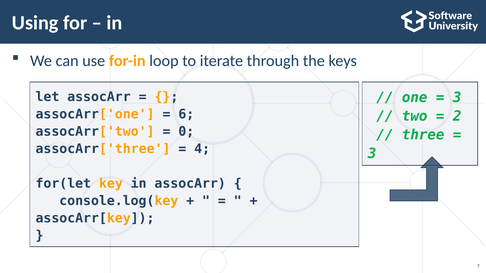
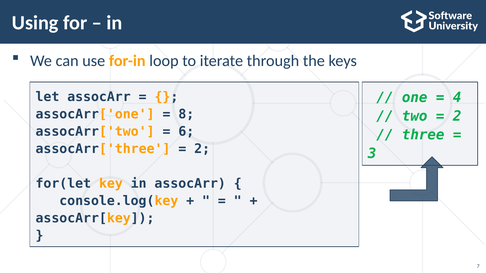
3 at (457, 98): 3 -> 4
6: 6 -> 8
0: 0 -> 6
4 at (202, 149): 4 -> 2
